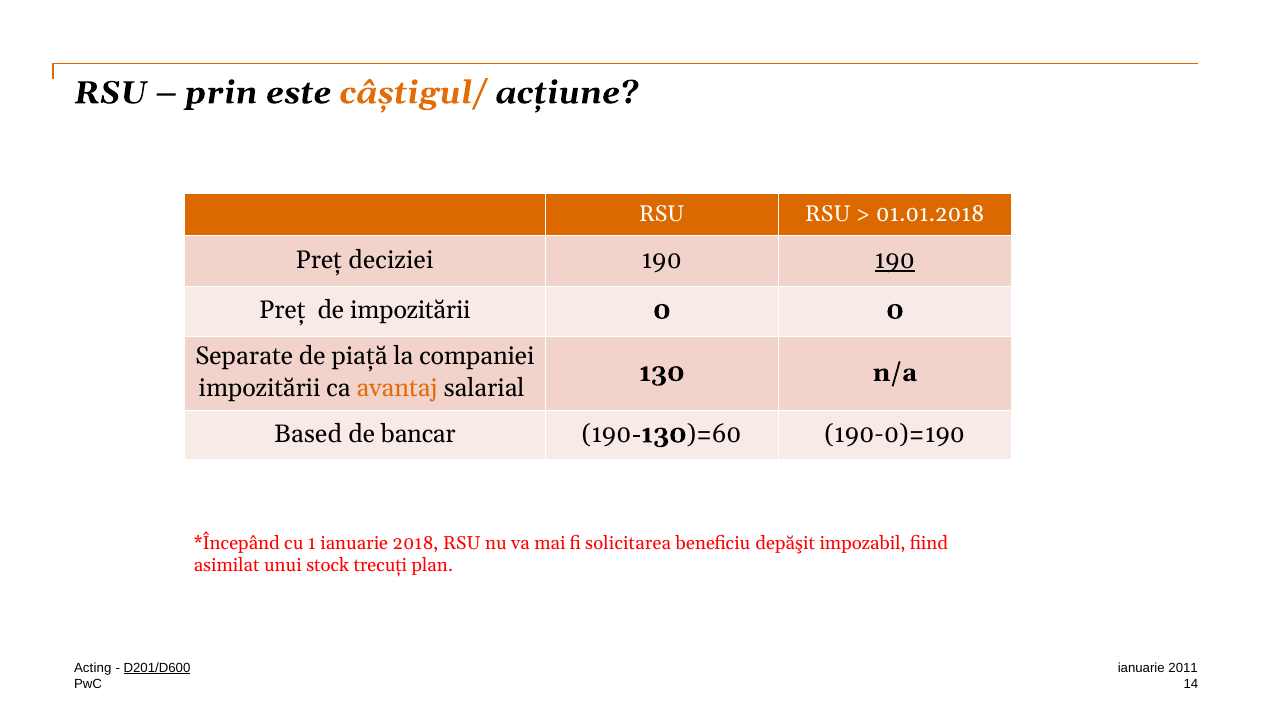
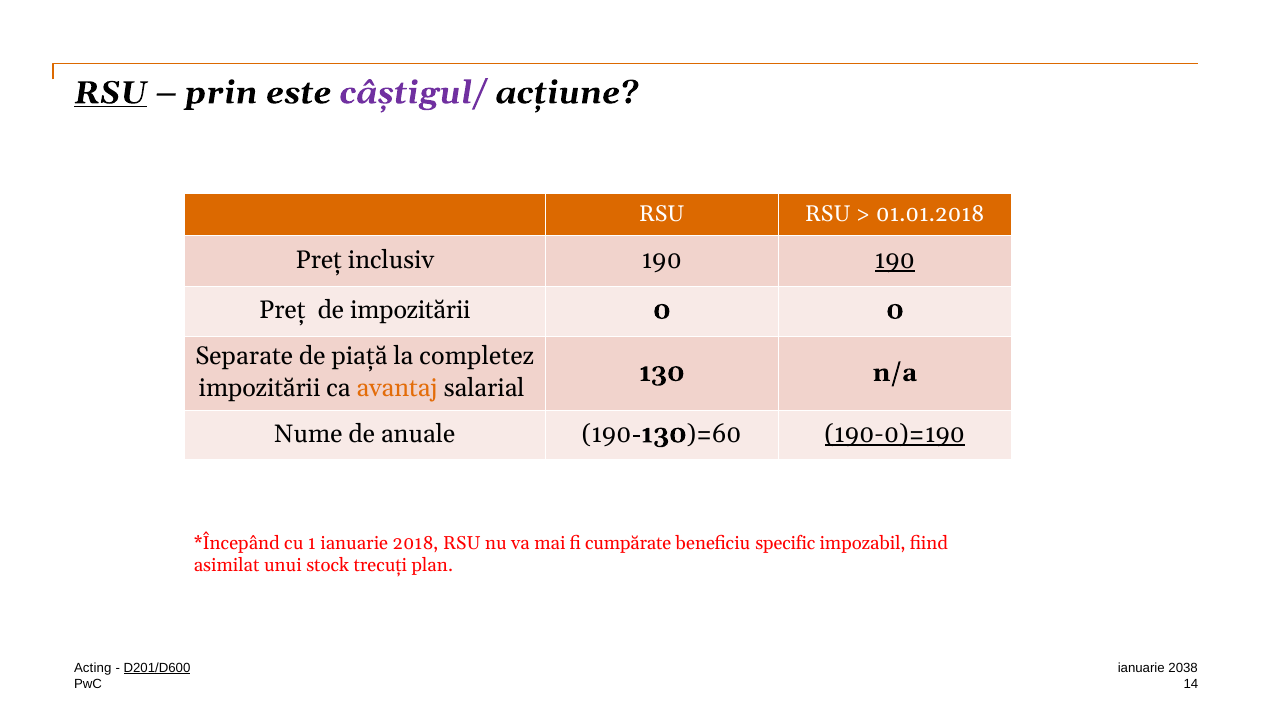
RSU at (111, 93) underline: none -> present
câștigul/ colour: orange -> purple
deciziei: deciziei -> inclusiv
companiei: companiei -> completez
Based: Based -> Nume
bancar: bancar -> anuale
190-0)=190 underline: none -> present
solicitarea: solicitarea -> cumpărate
depăşit: depăşit -> specific
2011: 2011 -> 2038
